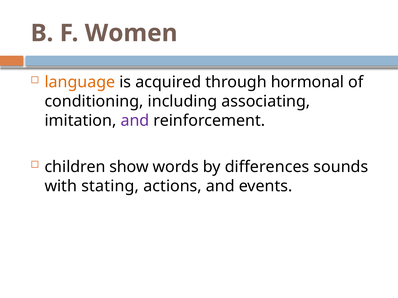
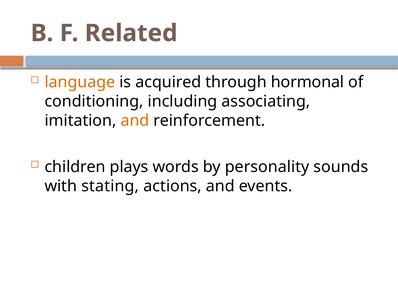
Women: Women -> Related
and at (135, 121) colour: purple -> orange
show: show -> plays
differences: differences -> personality
